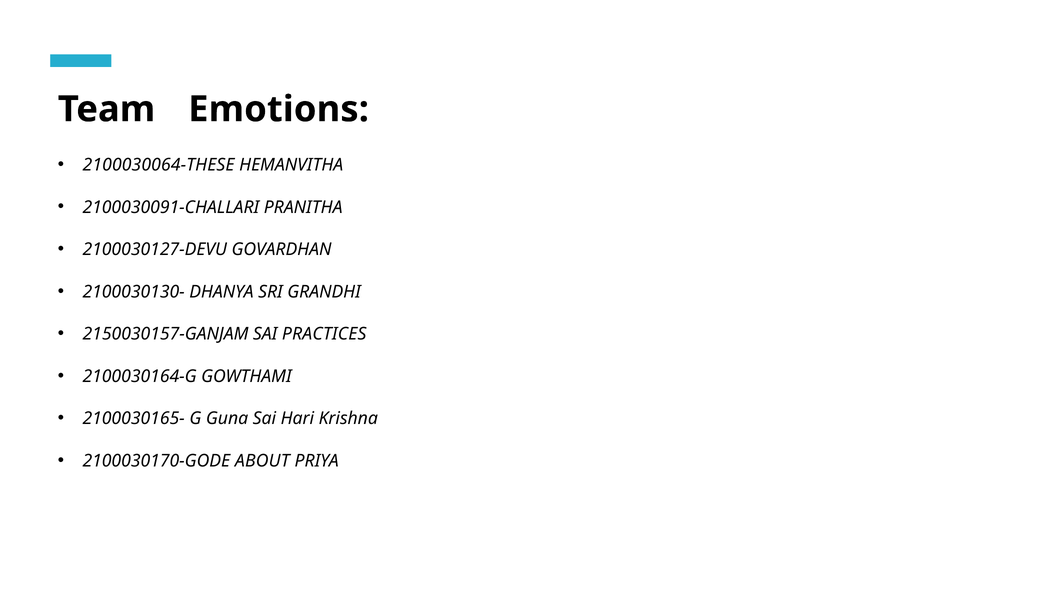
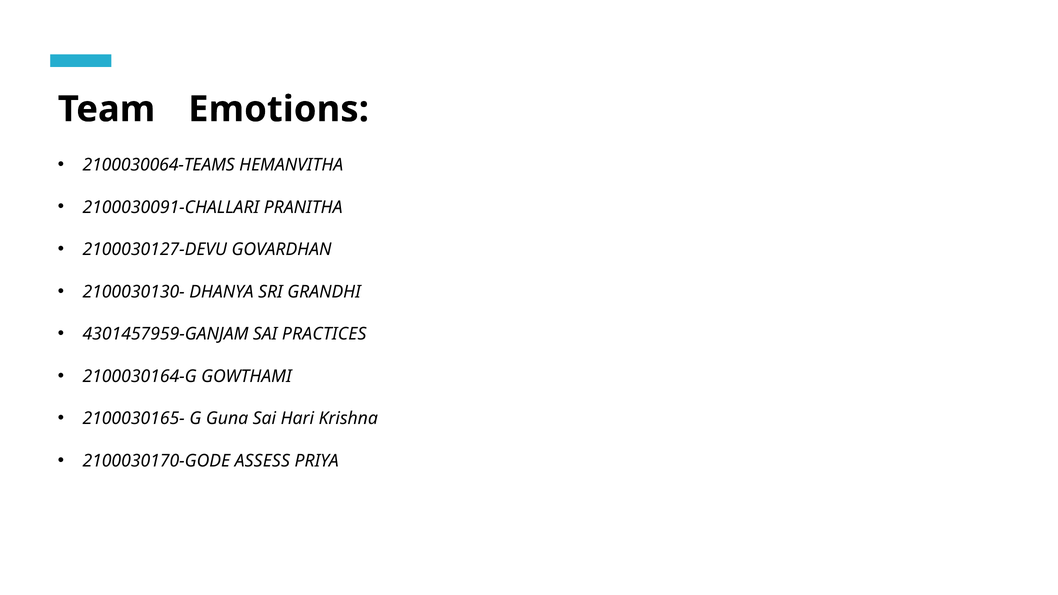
2100030064-THESE: 2100030064-THESE -> 2100030064-TEAMS
2150030157-GANJAM: 2150030157-GANJAM -> 4301457959-GANJAM
ABOUT: ABOUT -> ASSESS
